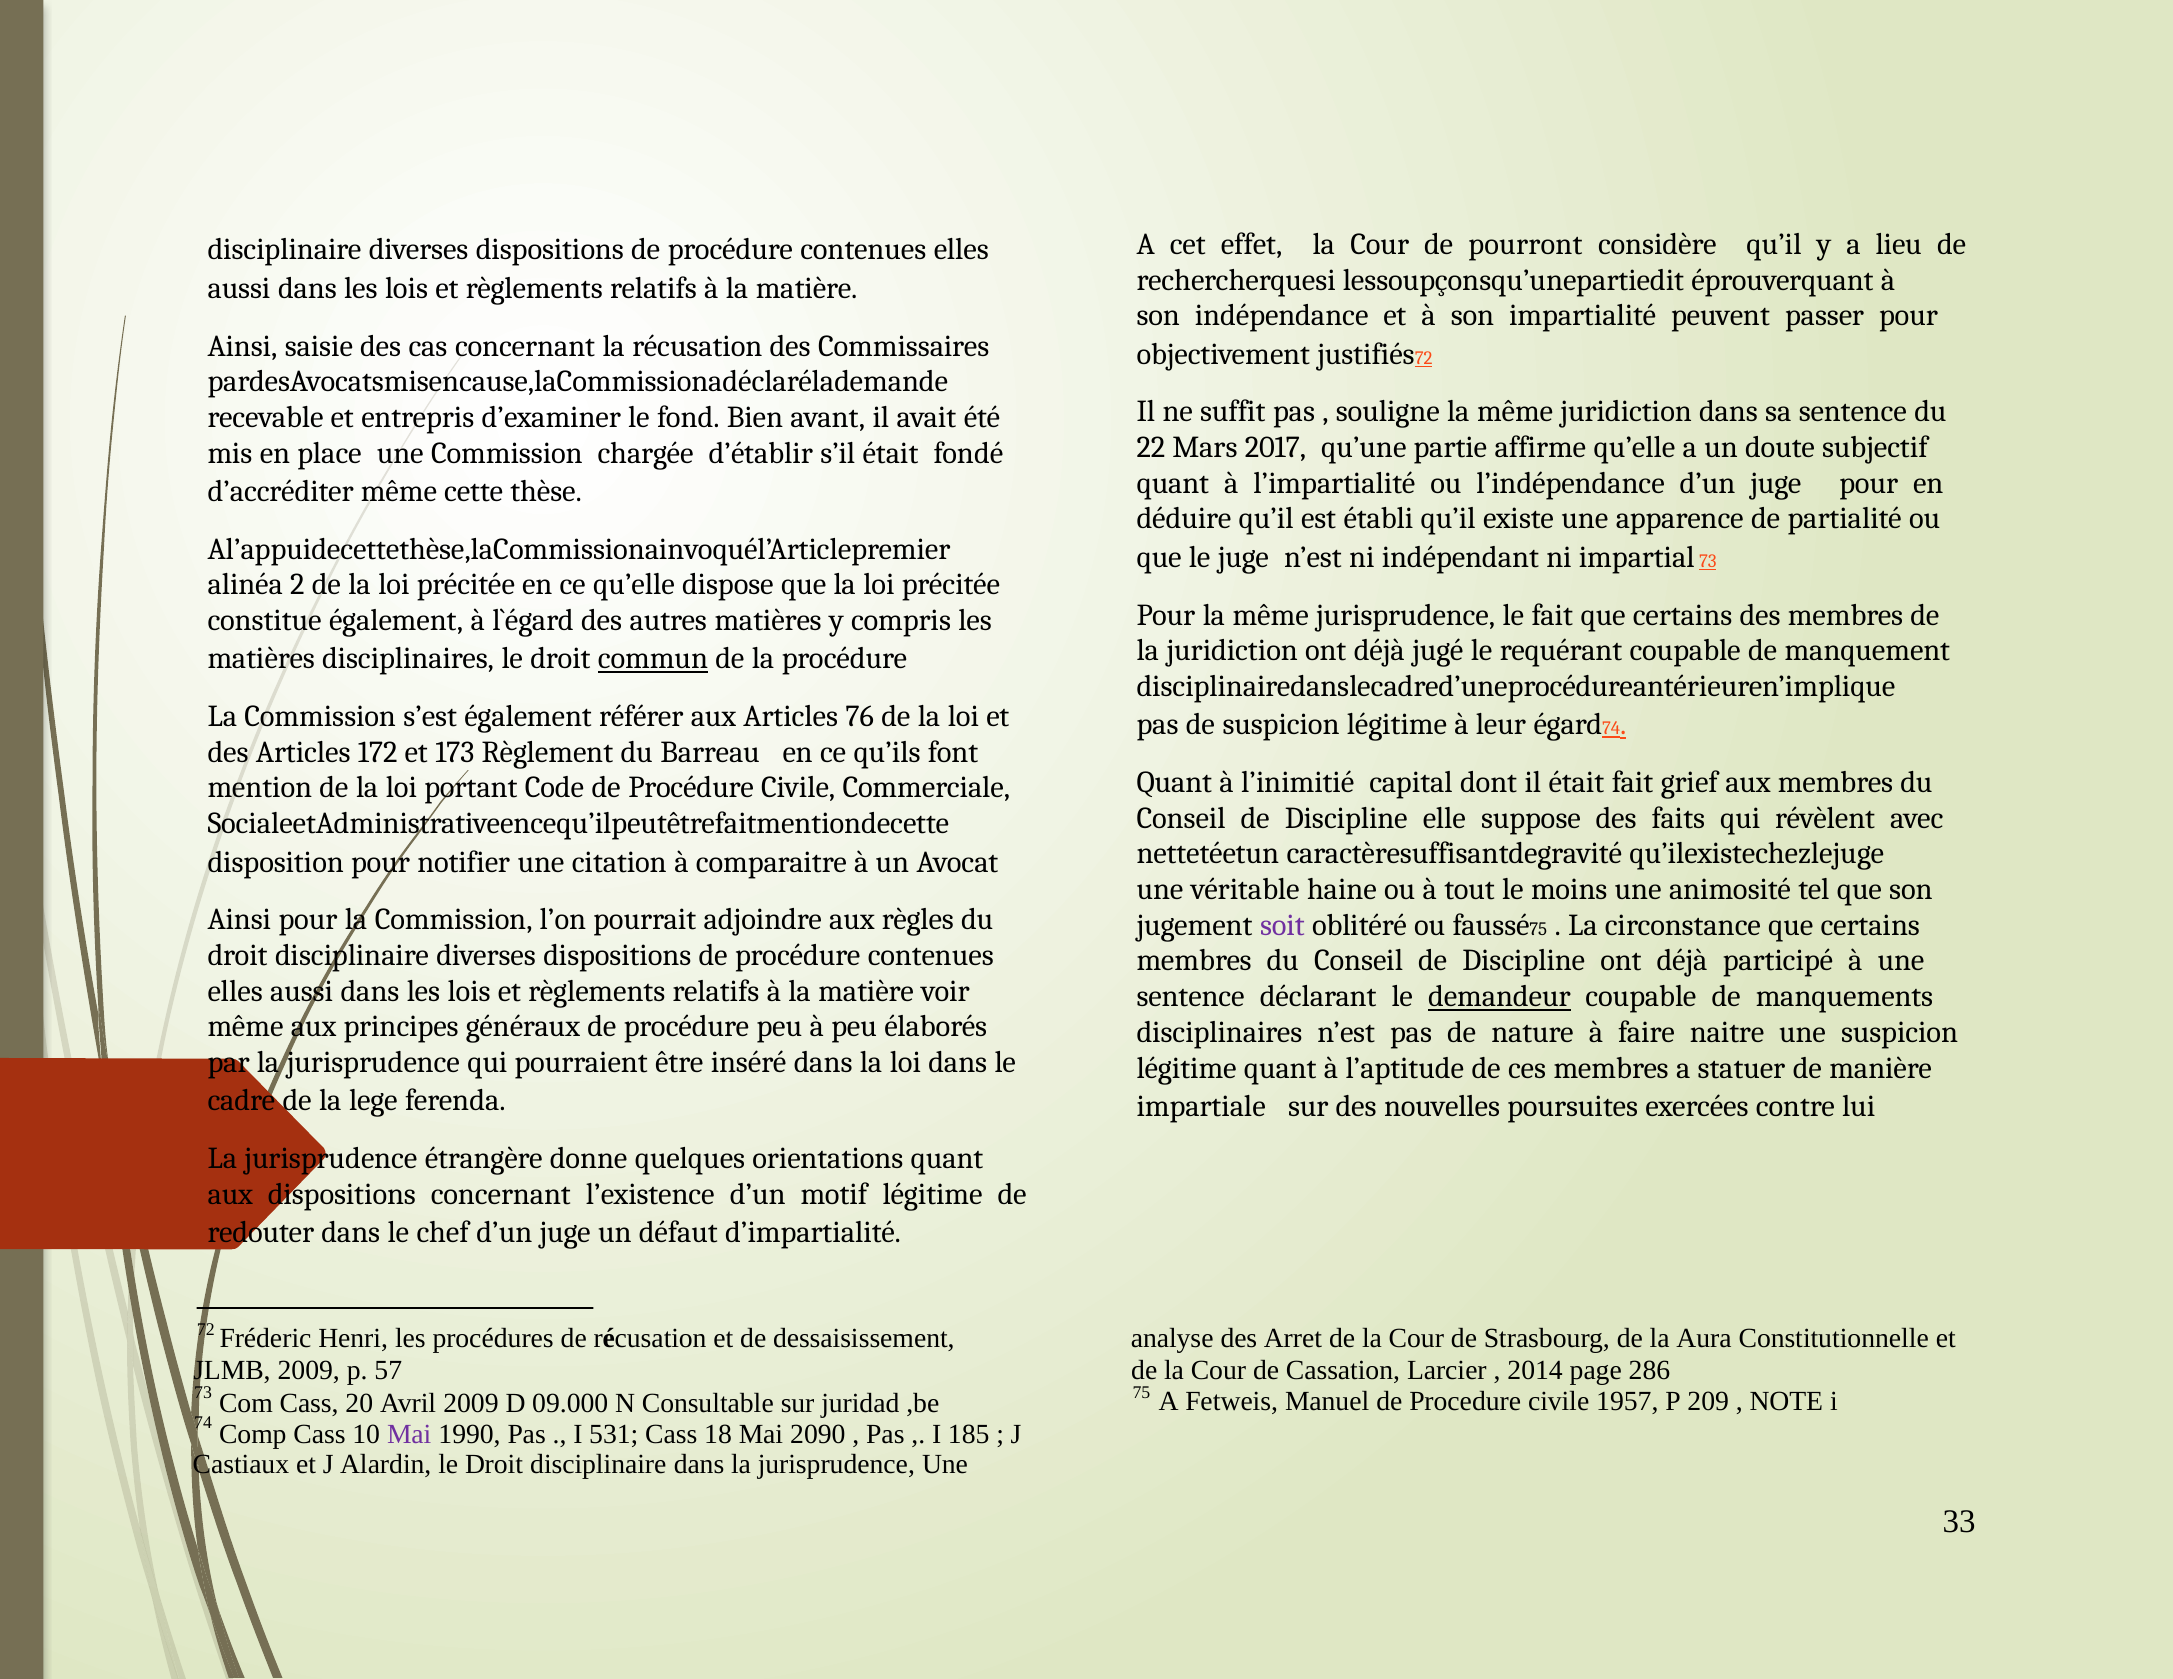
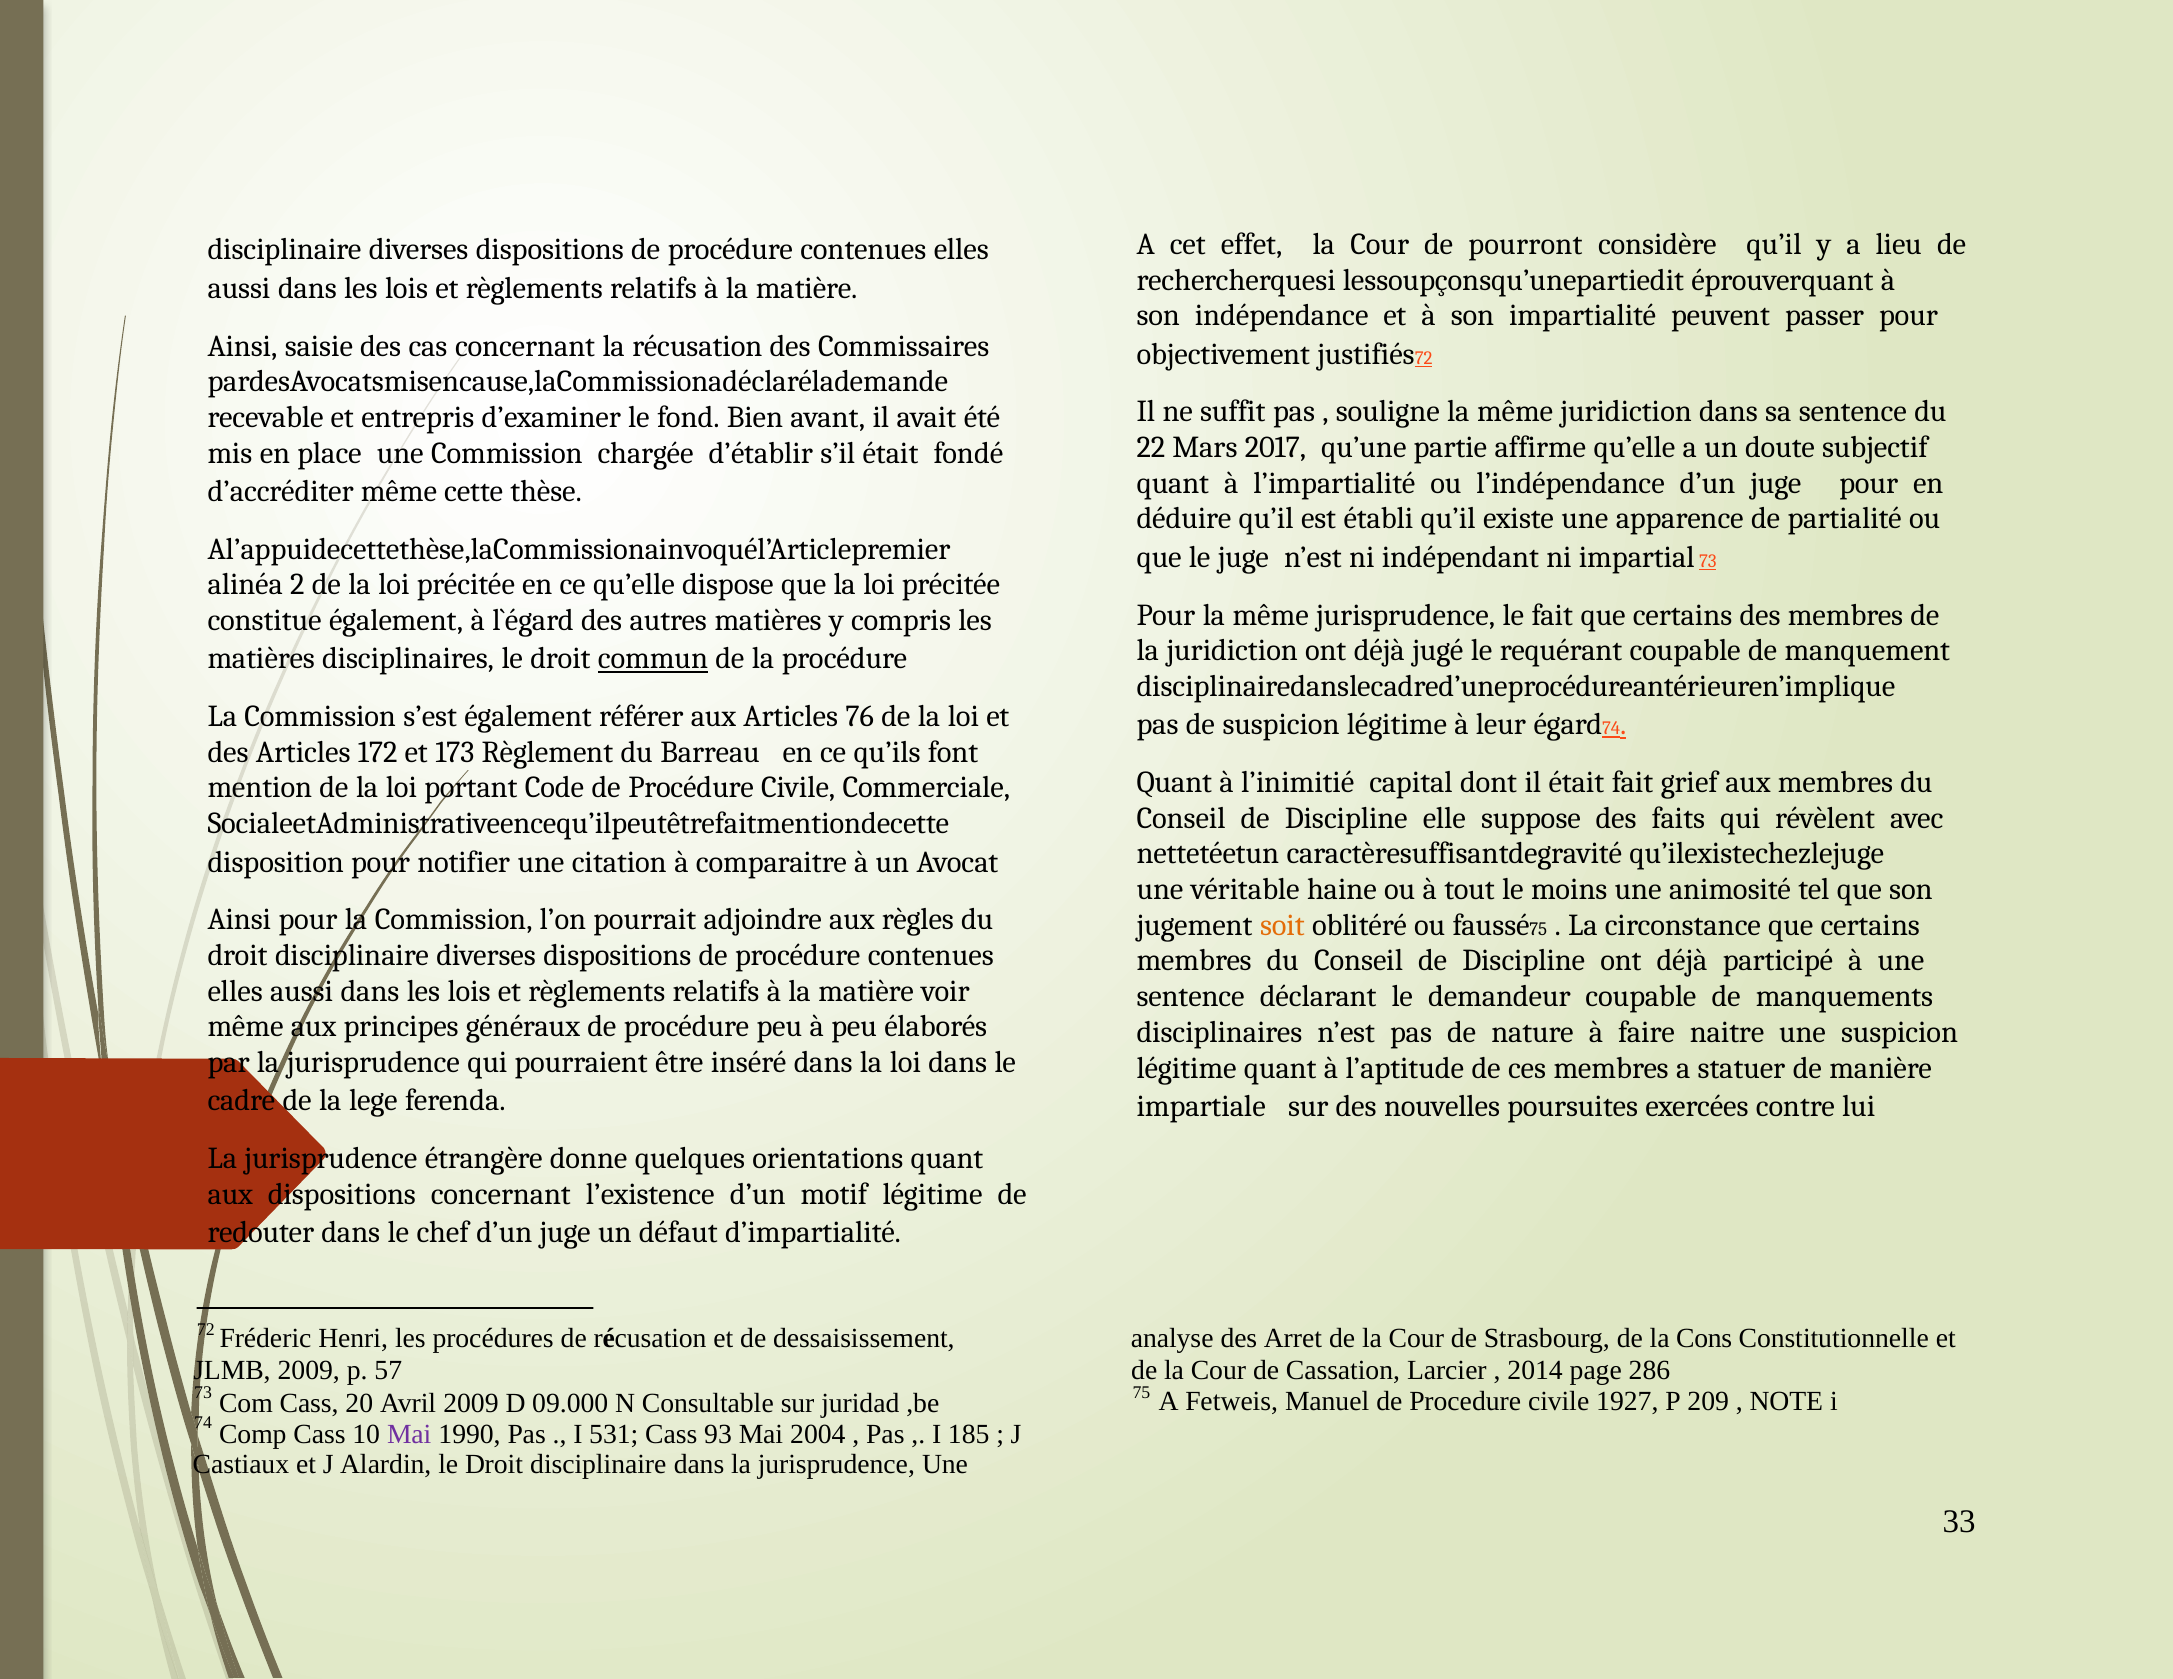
soit colour: purple -> orange
demandeur underline: present -> none
Aura: Aura -> Cons
1957: 1957 -> 1927
18: 18 -> 93
2090: 2090 -> 2004
